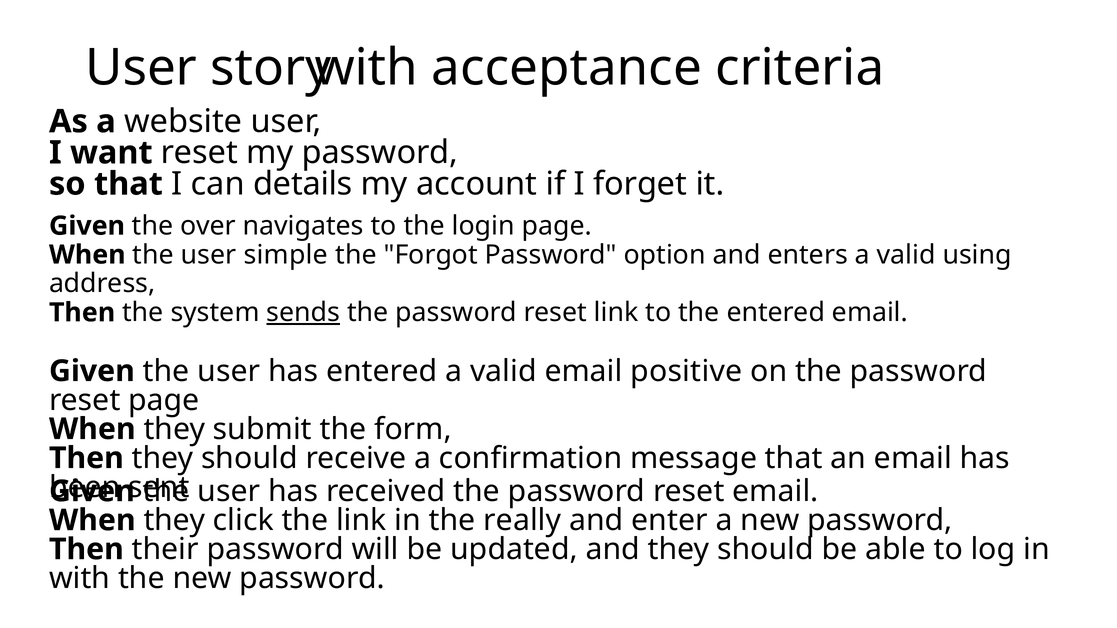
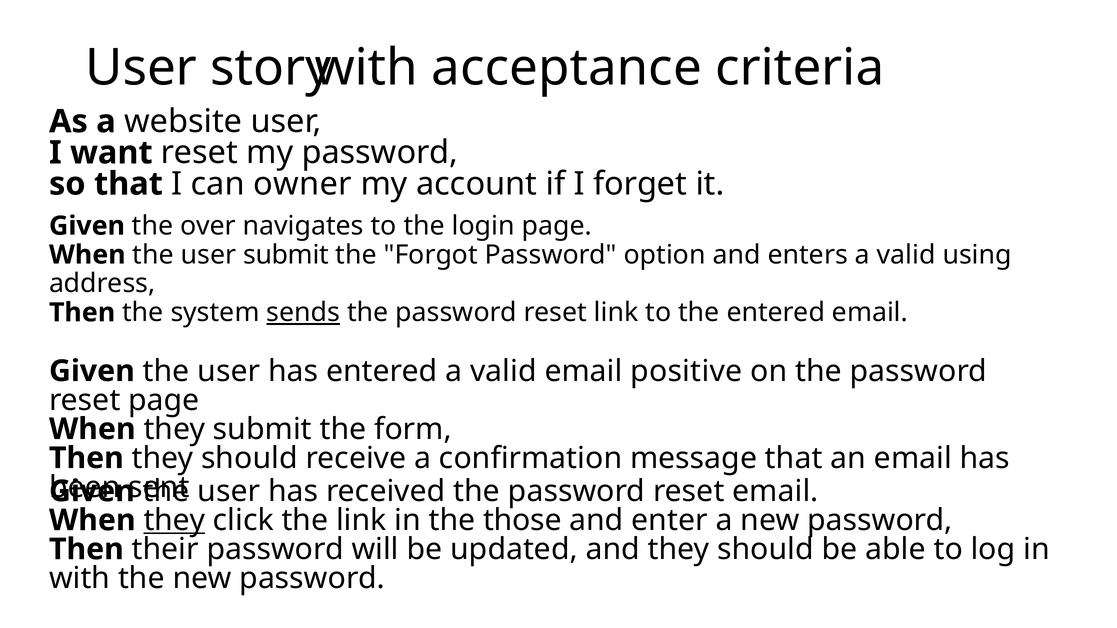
details: details -> owner
user simple: simple -> submit
they at (174, 521) underline: none -> present
really: really -> those
